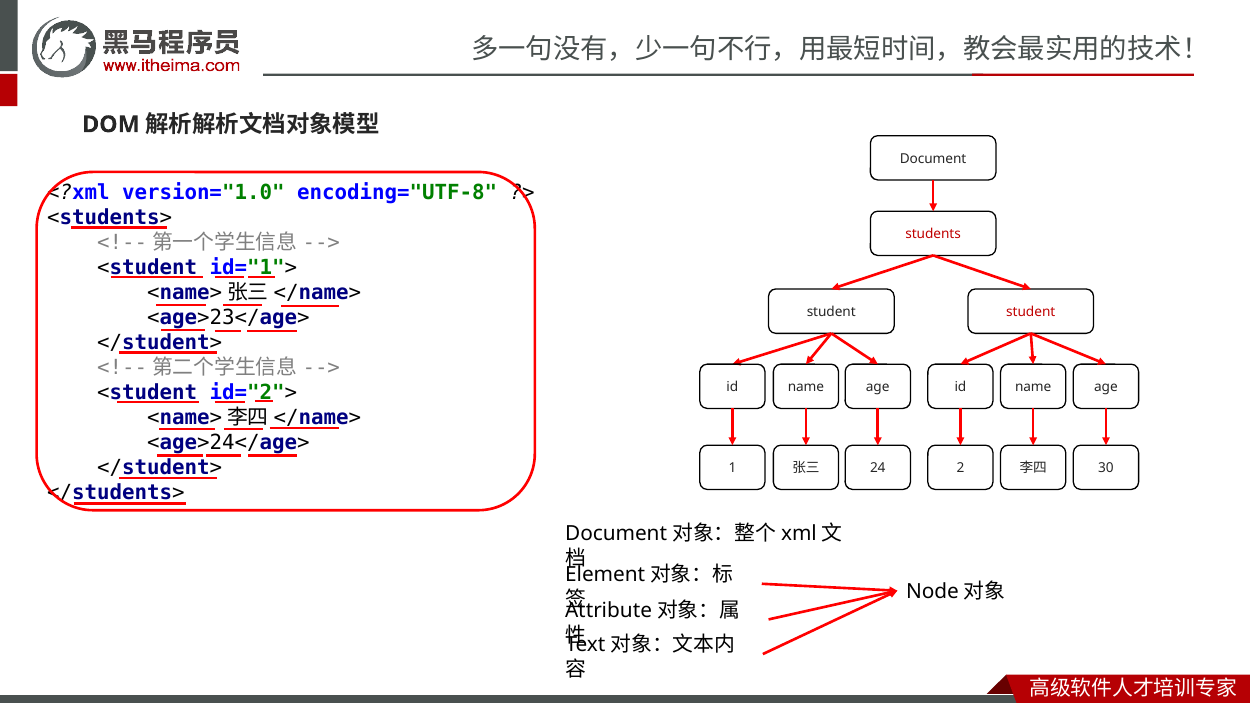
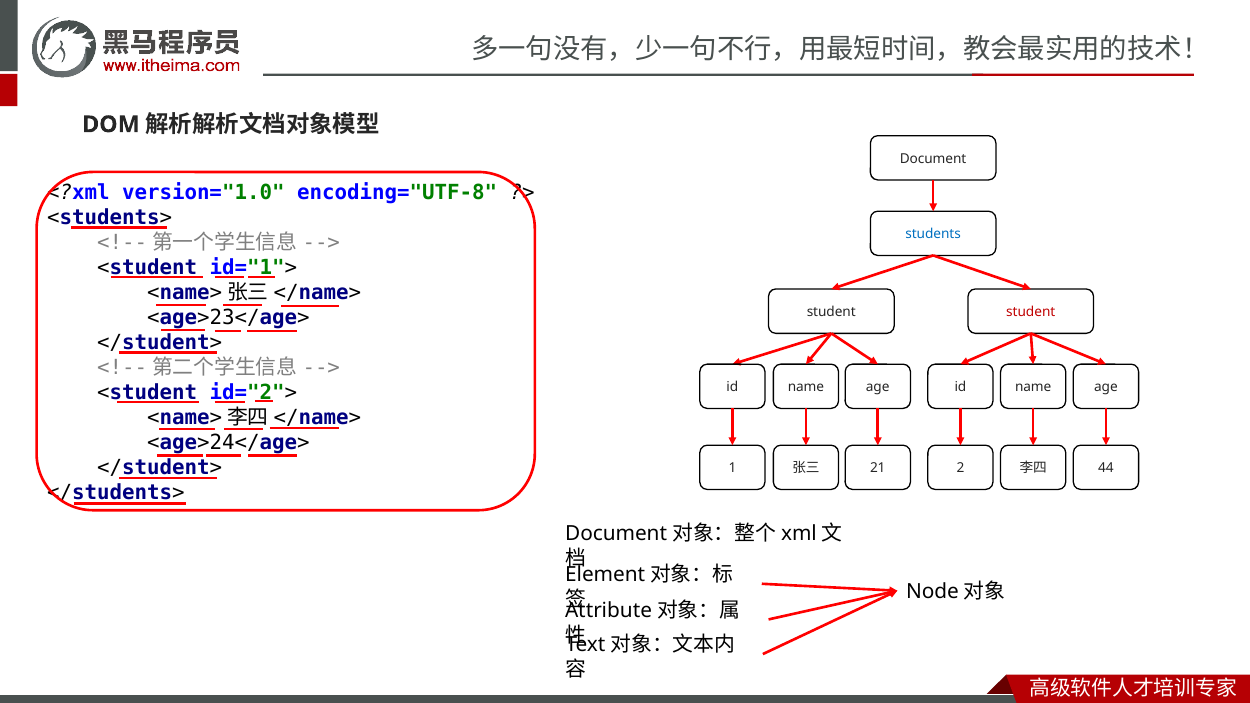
students colour: red -> blue
24: 24 -> 21
30: 30 -> 44
